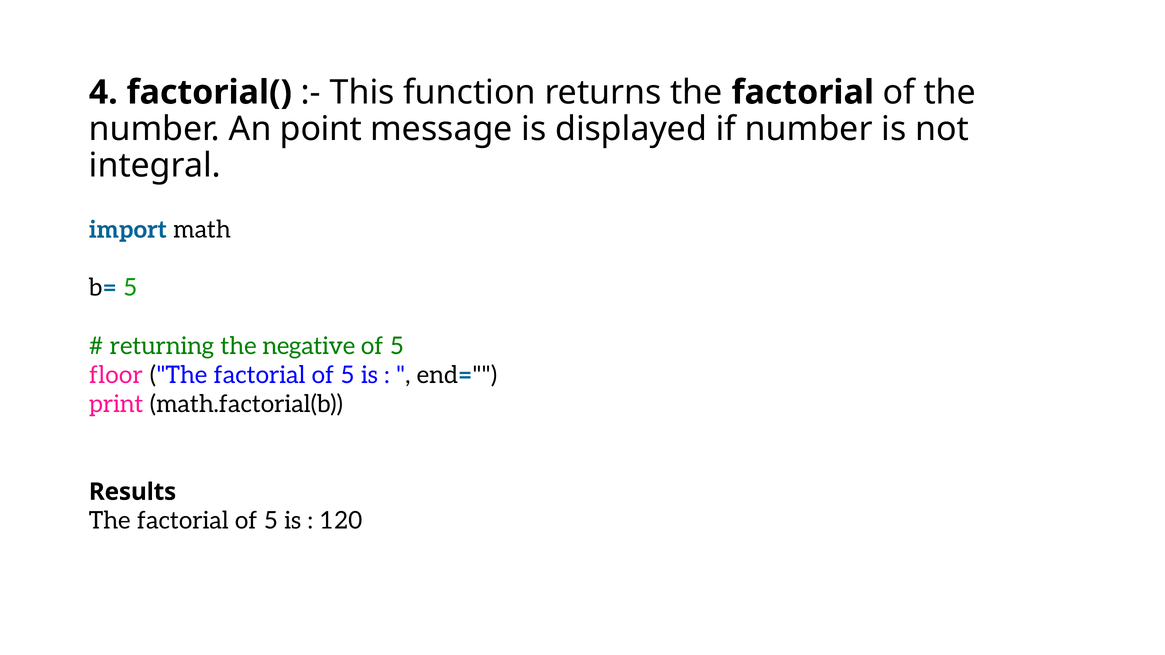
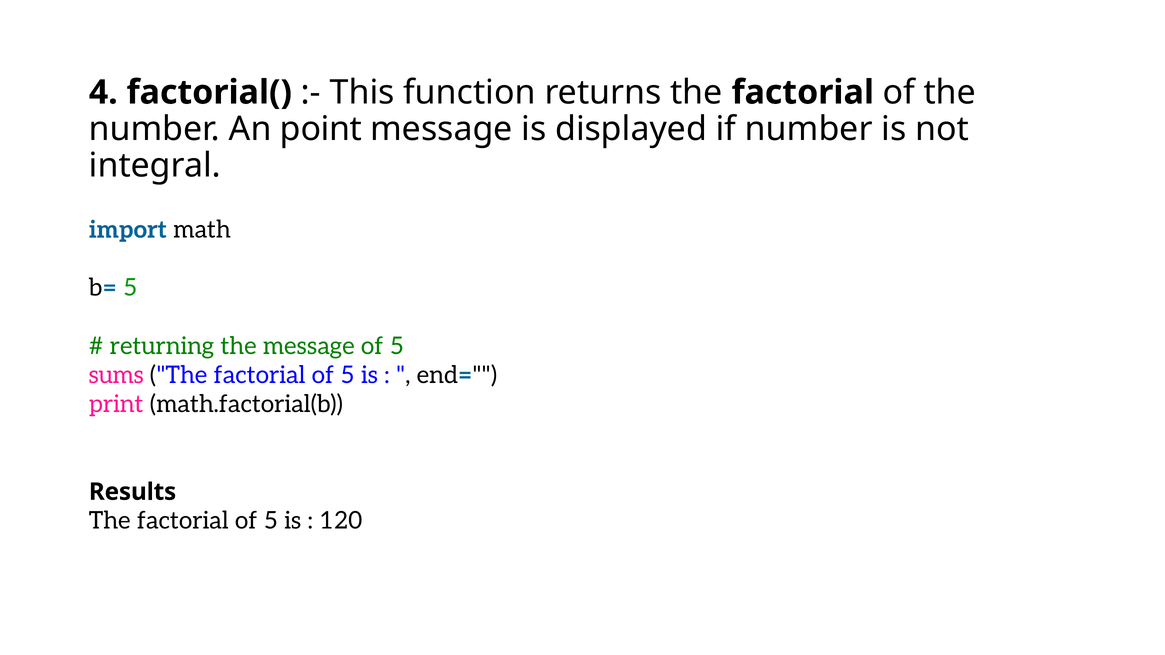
the negative: negative -> message
floor: floor -> sums
